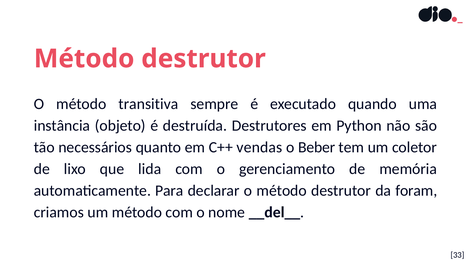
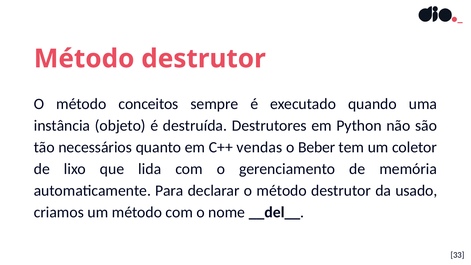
transitiva: transitiva -> conceitos
foram: foram -> usado
